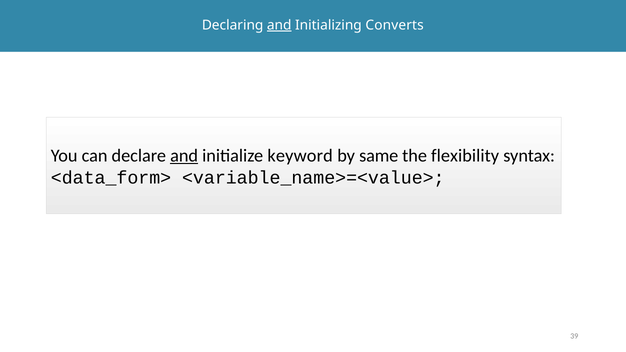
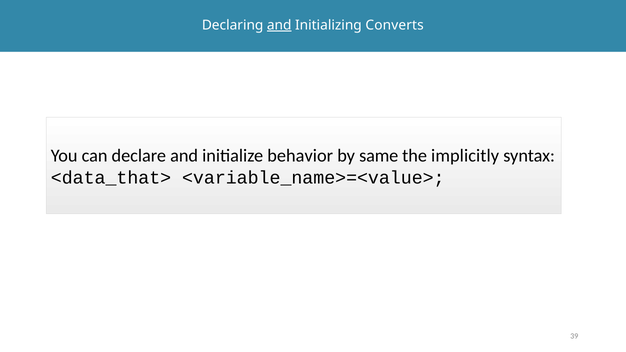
and at (184, 156) underline: present -> none
keyword: keyword -> behavior
flexibility: flexibility -> implicitly
<data_form>: <data_form> -> <data_that>
